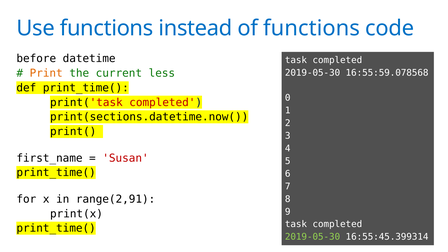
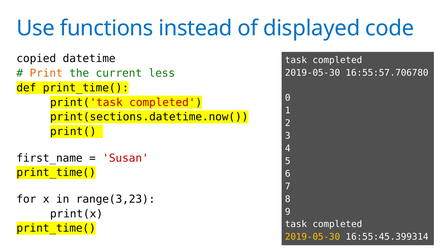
of functions: functions -> displayed
before: before -> copied
16:55:59.078568: 16:55:59.078568 -> 16:55:57.706780
range(2,91: range(2,91 -> range(3,23
2019-05-30 at (313, 237) colour: light green -> yellow
